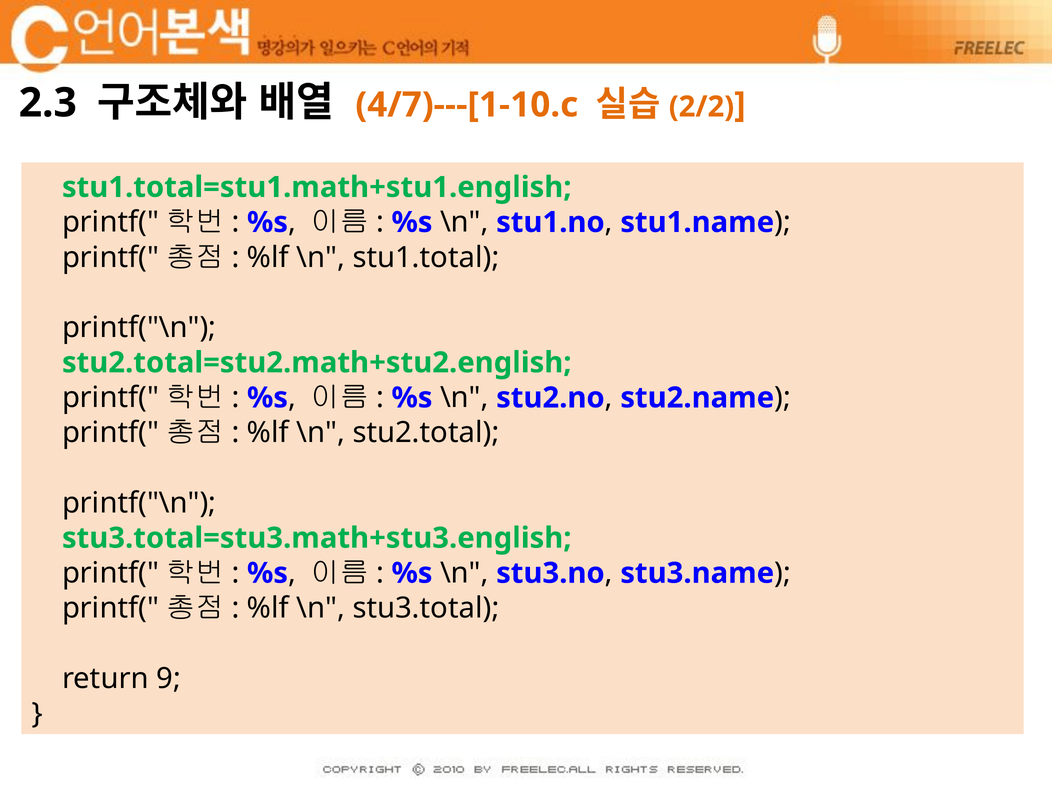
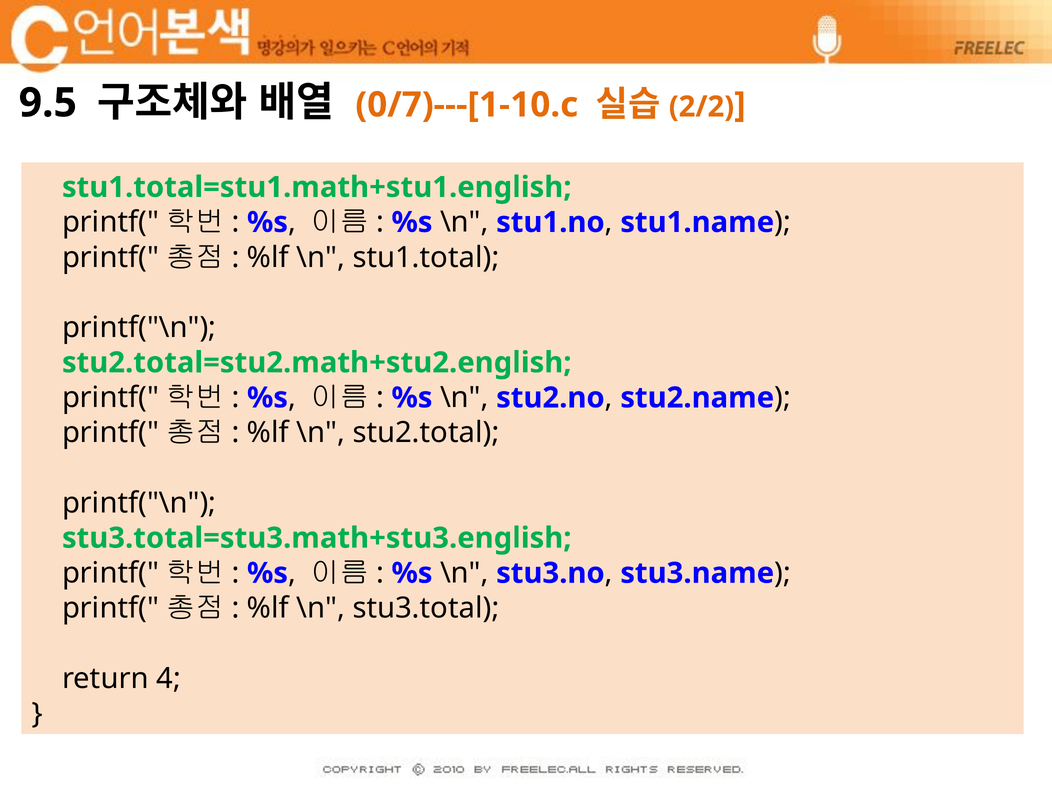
2.3: 2.3 -> 9.5
4/7)---[1-10.c: 4/7)---[1-10.c -> 0/7)---[1-10.c
9: 9 -> 4
